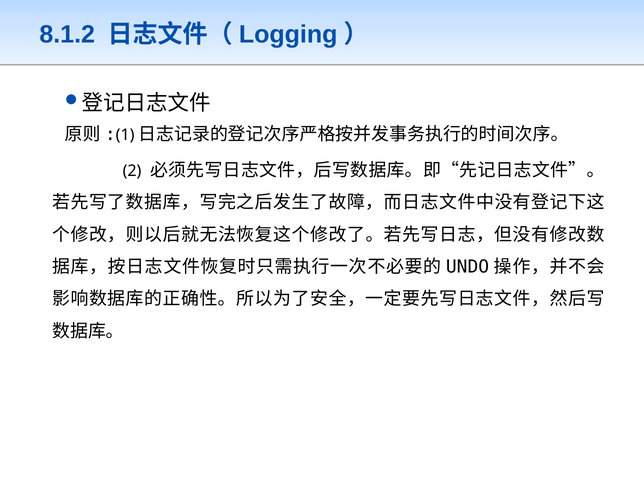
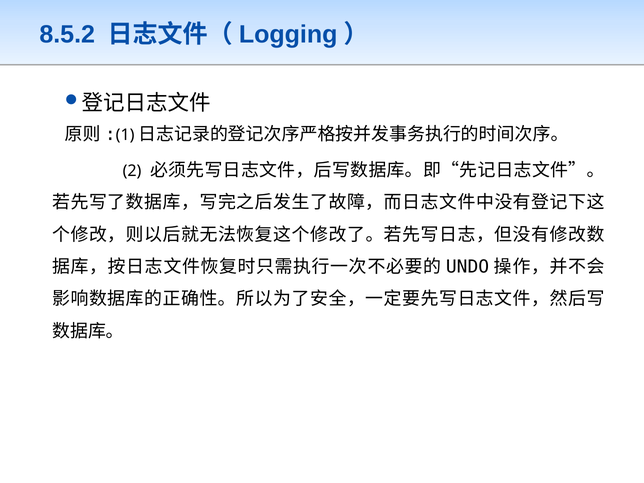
8.1.2: 8.1.2 -> 8.5.2
